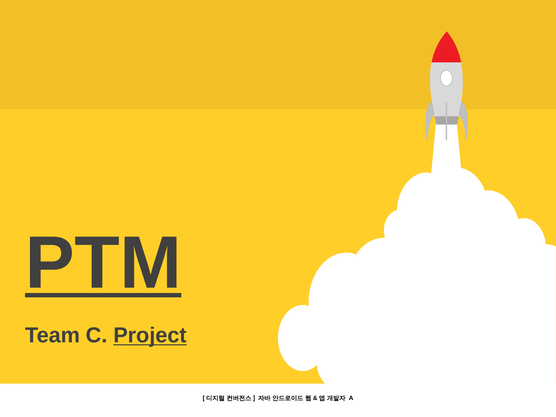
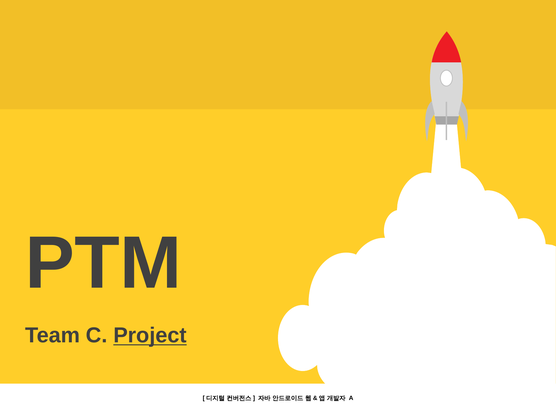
PTM underline: present -> none
